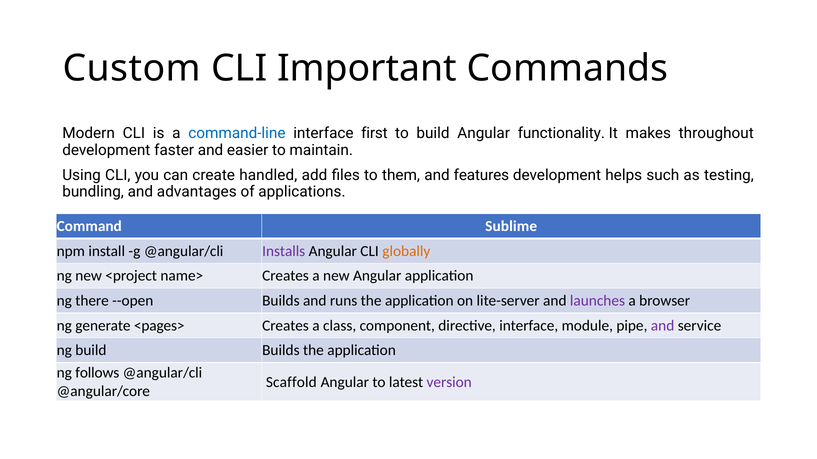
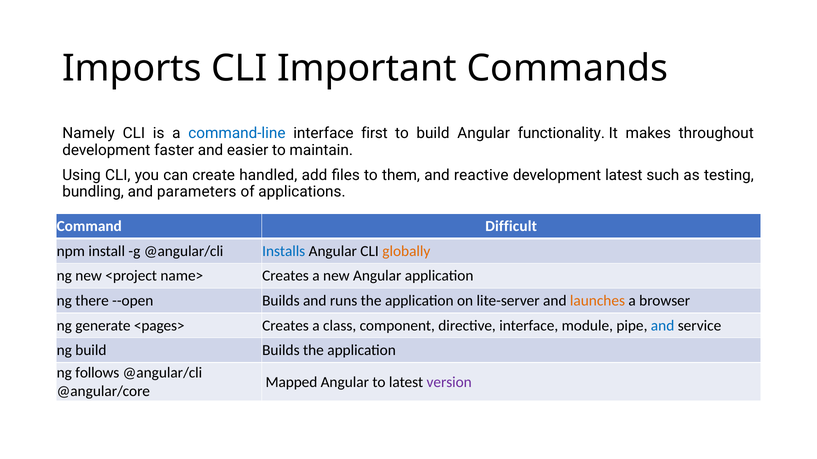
Custom: Custom -> Imports
Modern: Modern -> Namely
features: features -> reactive
development helps: helps -> latest
advantages: advantages -> parameters
Sublime: Sublime -> Difficult
Installs colour: purple -> blue
launches colour: purple -> orange
and at (663, 326) colour: purple -> blue
Scaffold: Scaffold -> Mapped
